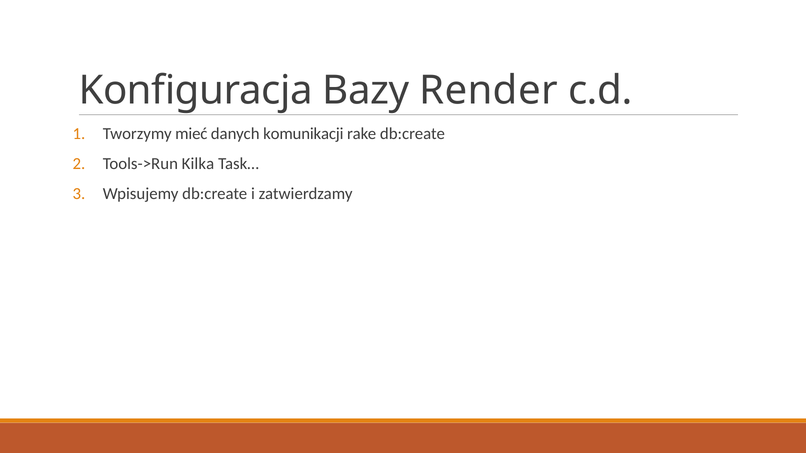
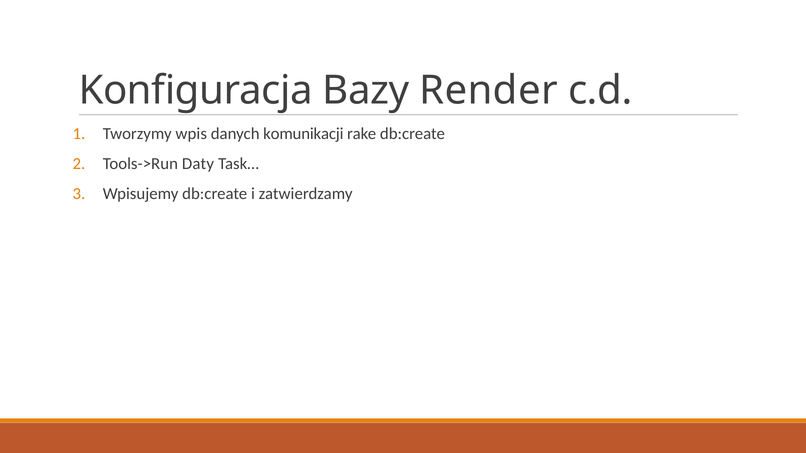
mieć: mieć -> wpis
Kilka: Kilka -> Daty
